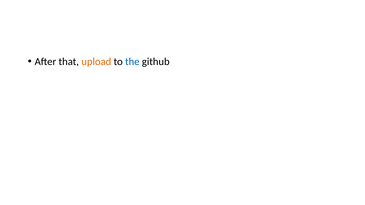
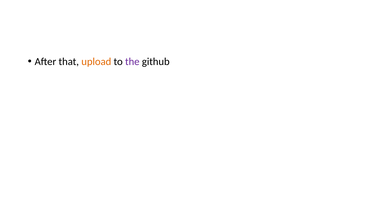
the colour: blue -> purple
